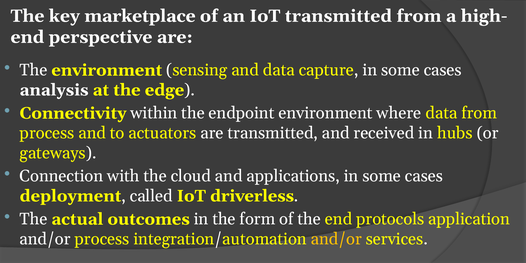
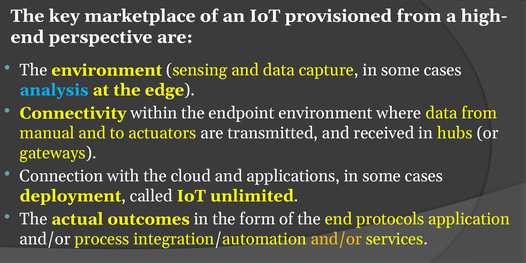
IoT transmitted: transmitted -> provisioned
analysis colour: white -> light blue
process at (47, 133): process -> manual
driverless: driverless -> unlimited
